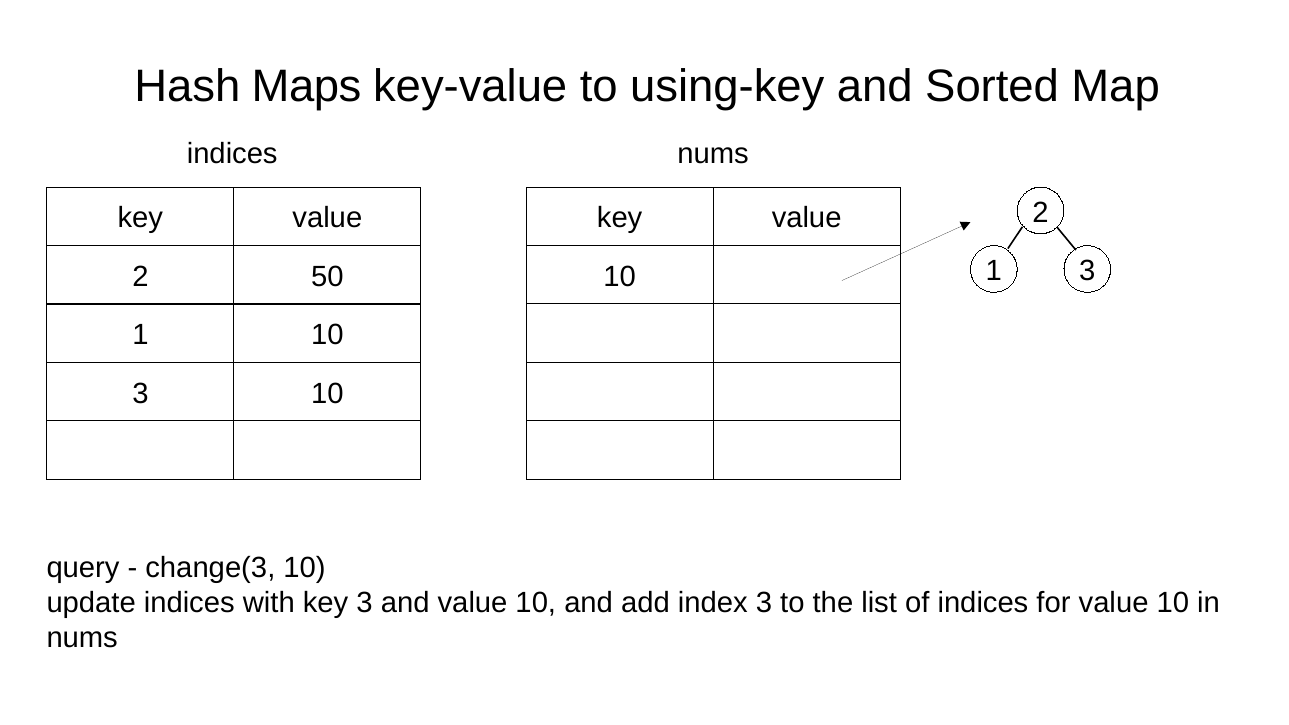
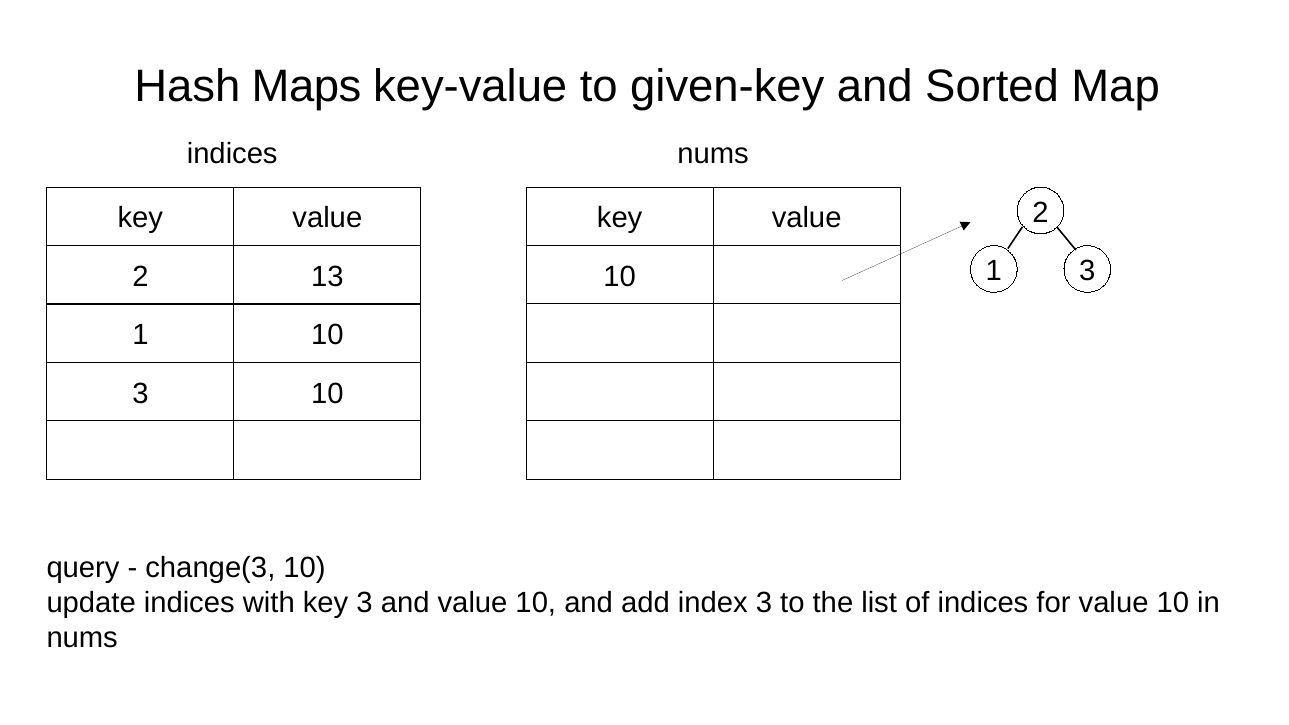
using-key: using-key -> given-key
50: 50 -> 13
